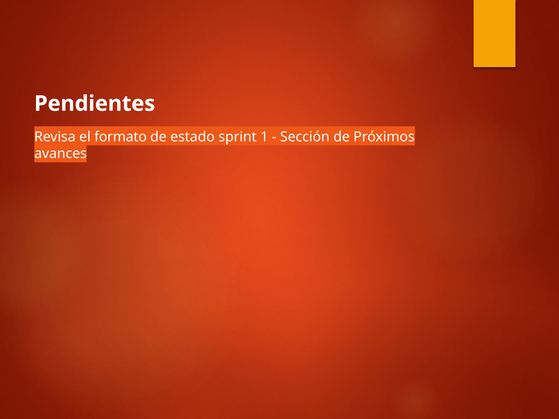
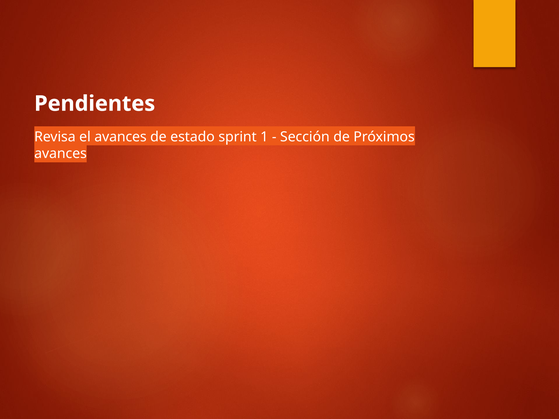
formato at (121, 137): formato -> avances
